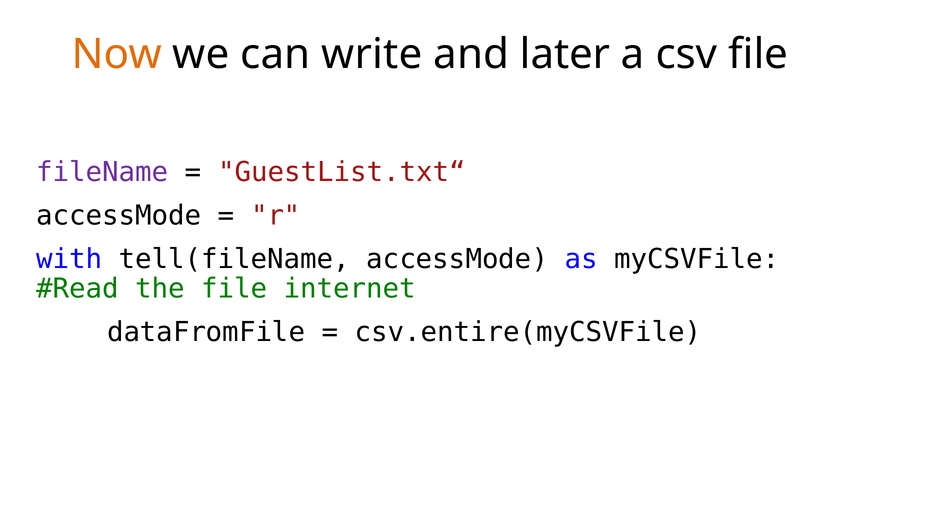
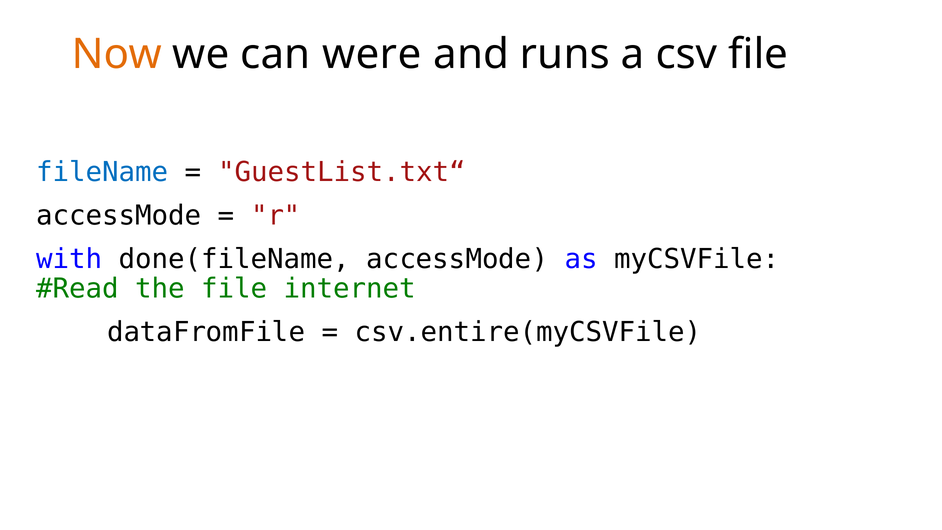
write: write -> were
later: later -> runs
fileName colour: purple -> blue
tell(fileName: tell(fileName -> done(fileName
